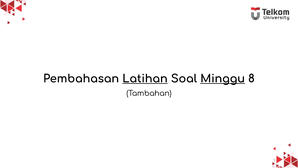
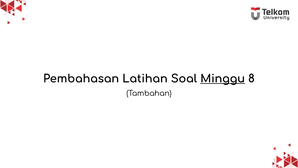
Latihan underline: present -> none
